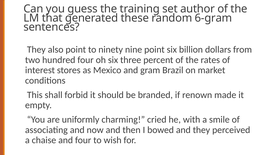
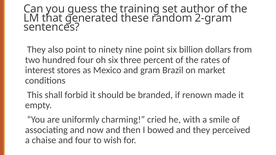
6-gram: 6-gram -> 2-gram
